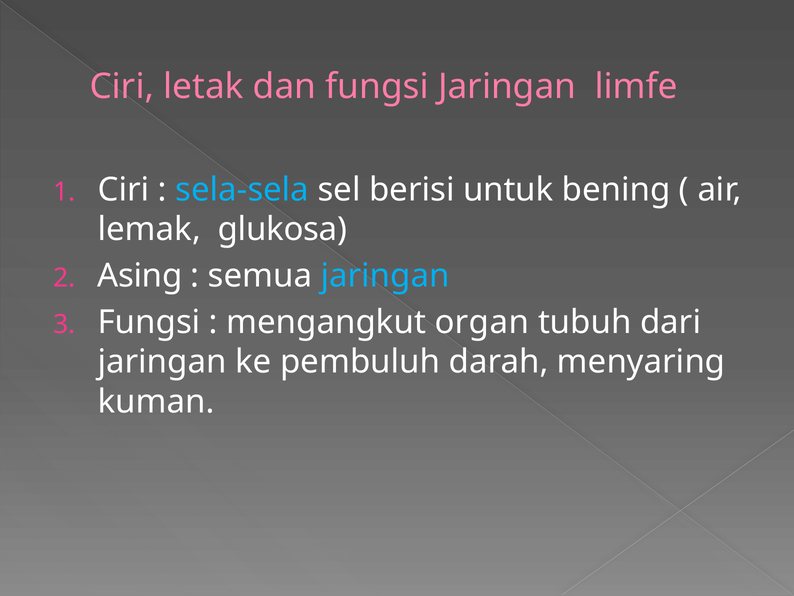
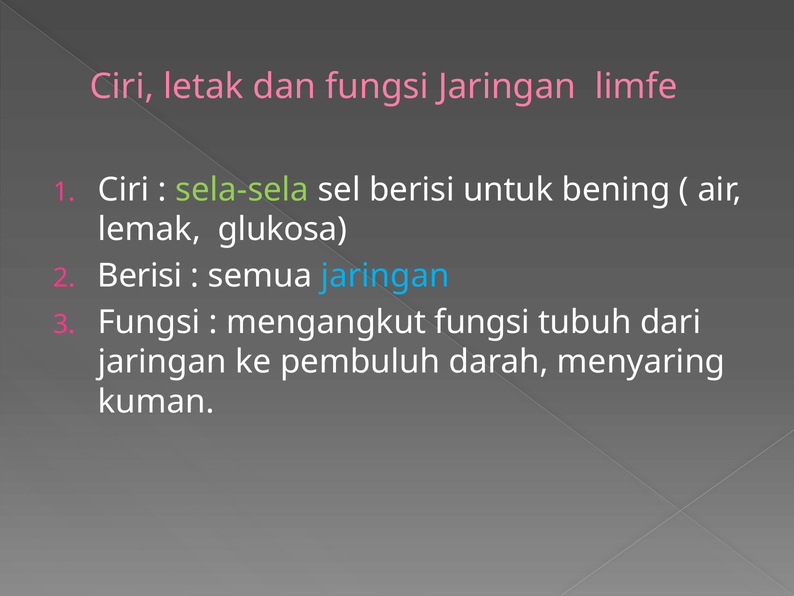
sela-sela colour: light blue -> light green
Asing at (140, 276): Asing -> Berisi
mengangkut organ: organ -> fungsi
